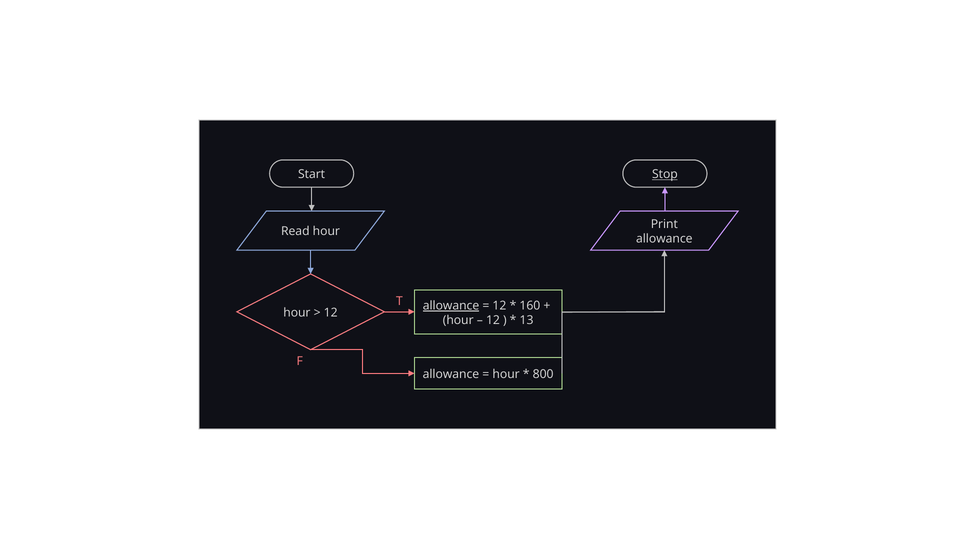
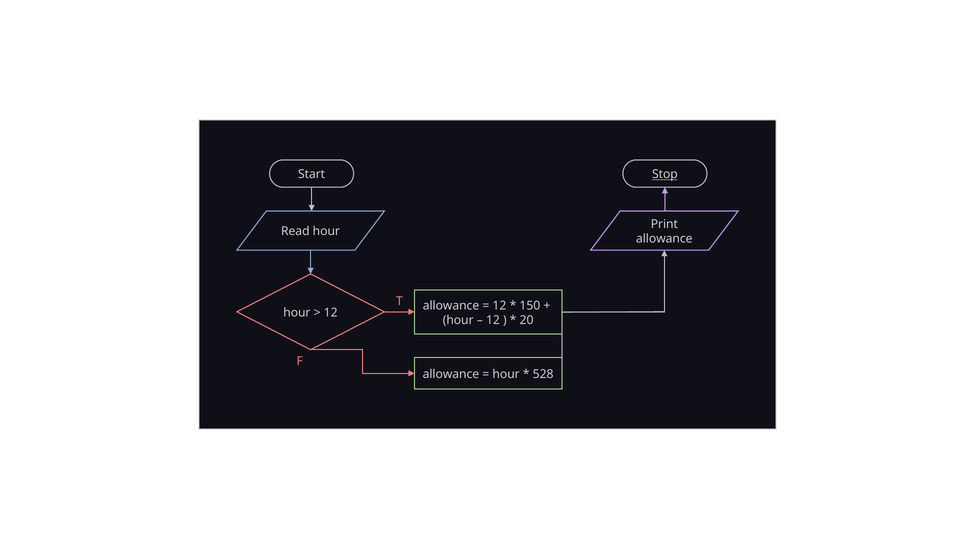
allowance at (451, 305) underline: present -> none
160: 160 -> 150
13: 13 -> 20
800: 800 -> 528
